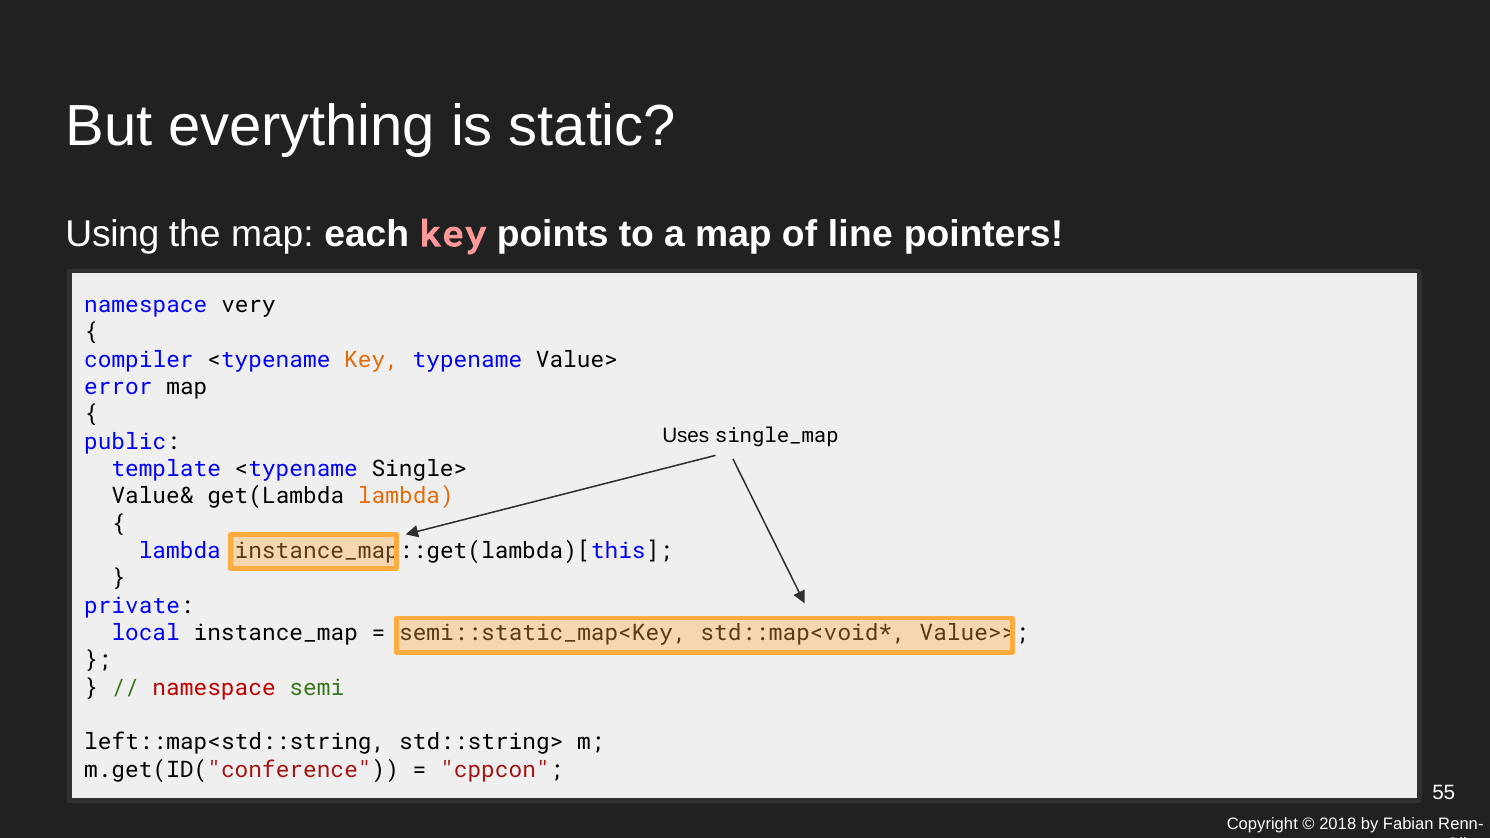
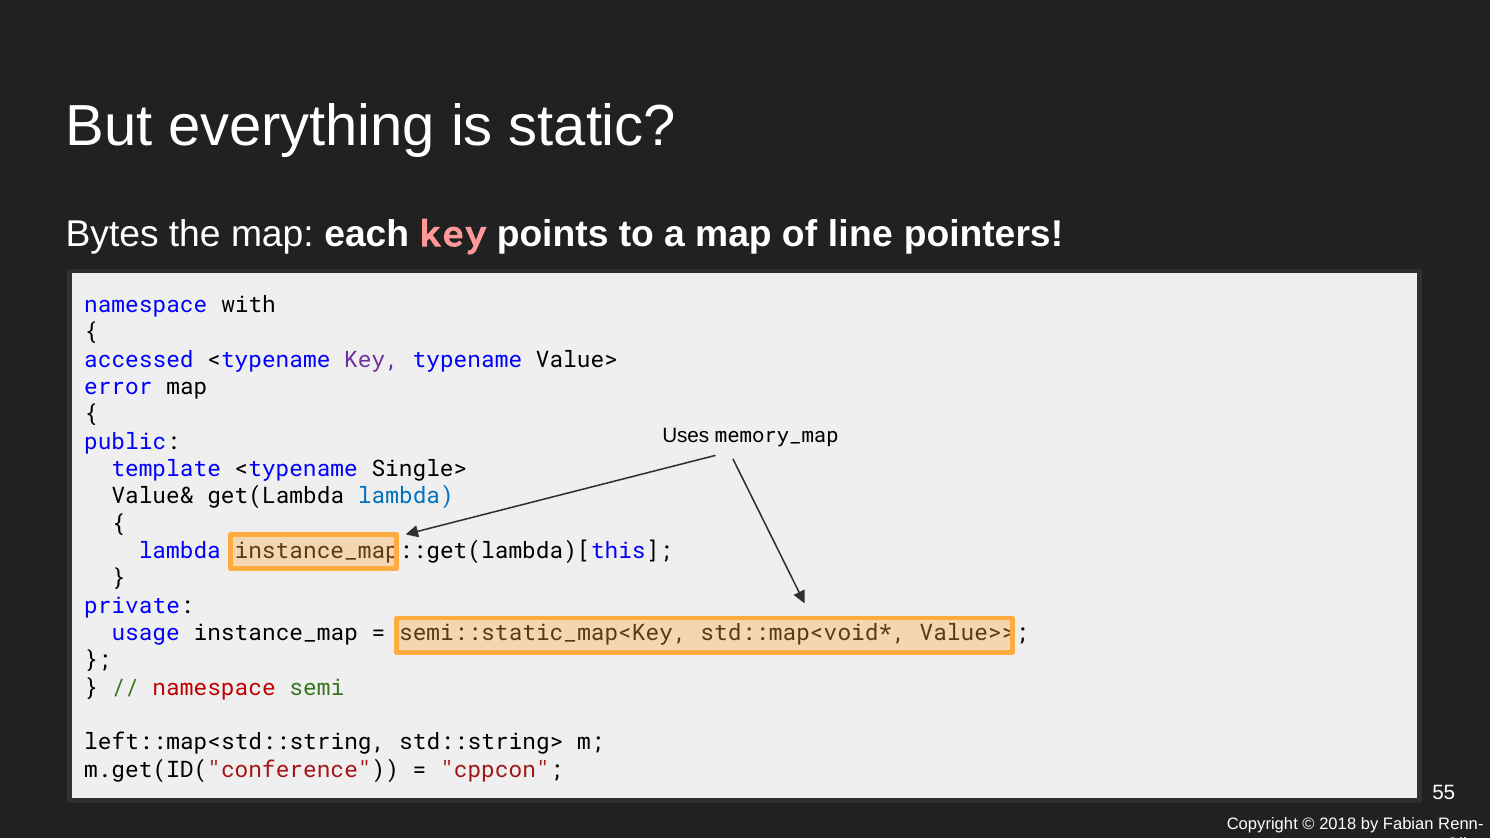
Using: Using -> Bytes
very: very -> with
compiler: compiler -> accessed
Key at (372, 360) colour: orange -> purple
single_map: single_map -> memory_map
lambda at (406, 496) colour: orange -> blue
local: local -> usage
